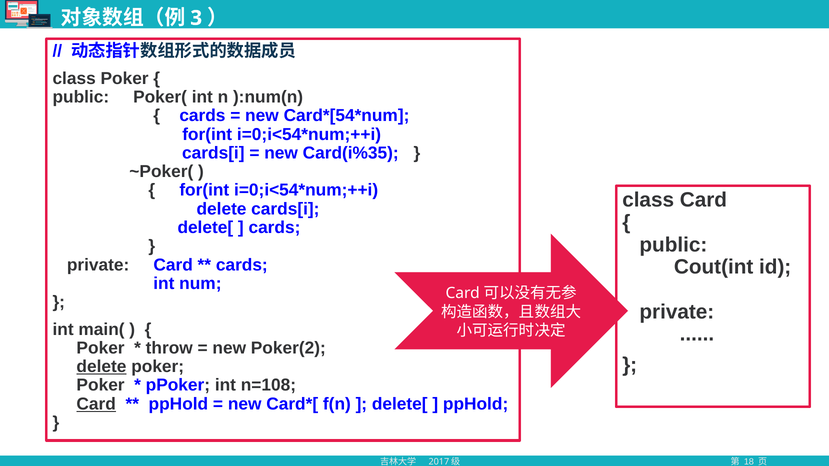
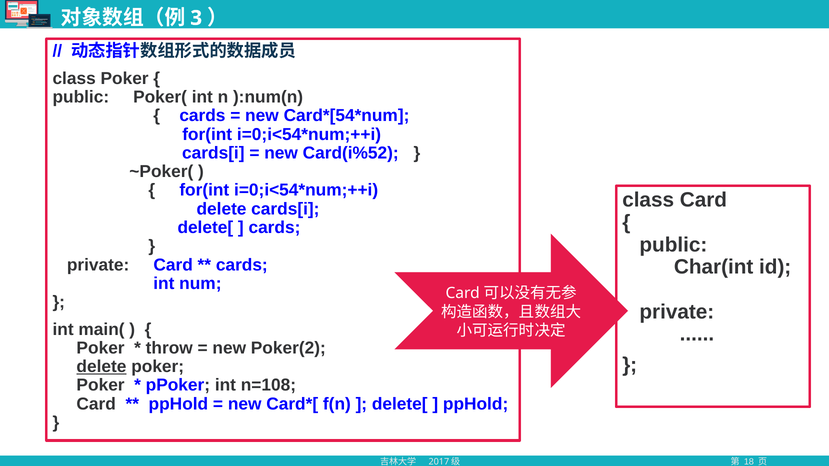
Card(i%35: Card(i%35 -> Card(i%52
Cout(int: Cout(int -> Char(int
Card at (96, 404) underline: present -> none
